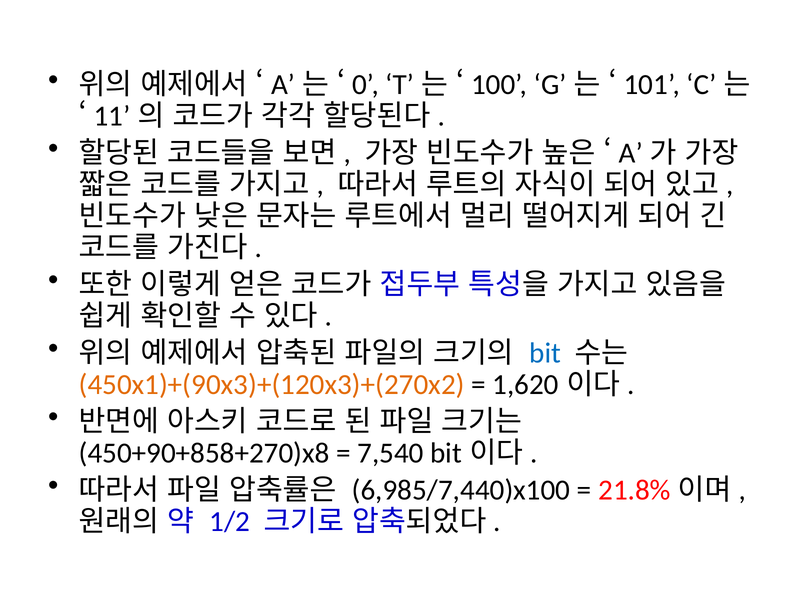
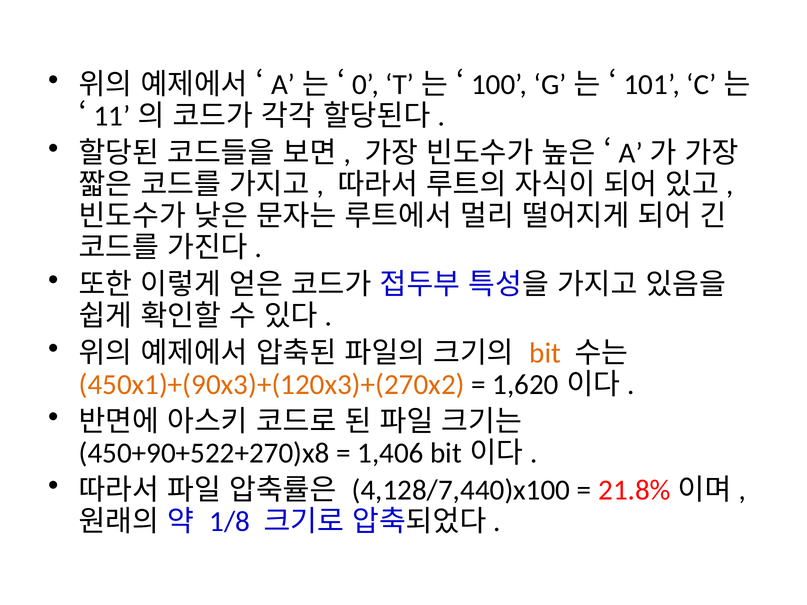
bit at (545, 353) colour: blue -> orange
450+90+858+270)x8: 450+90+858+270)x8 -> 450+90+522+270)x8
7,540: 7,540 -> 1,406
6,985/7,440)x100: 6,985/7,440)x100 -> 4,128/7,440)x100
1/2: 1/2 -> 1/8
